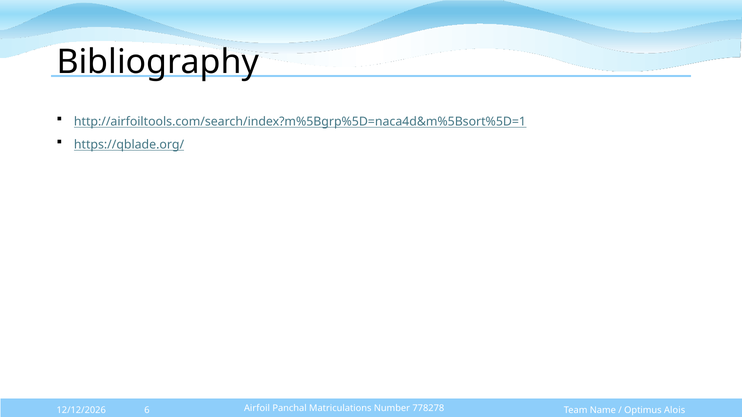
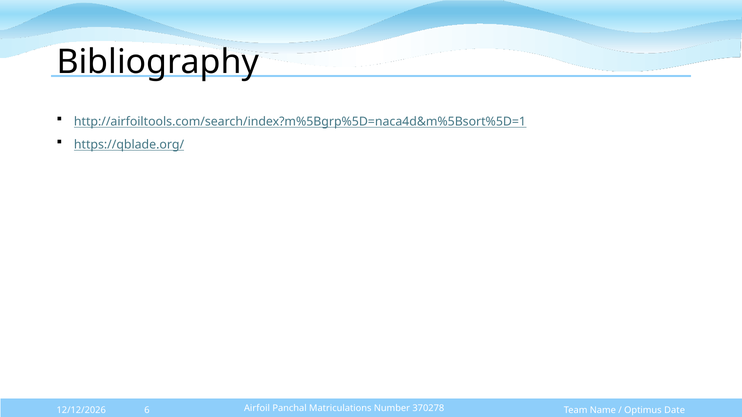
778278: 778278 -> 370278
Alois: Alois -> Date
